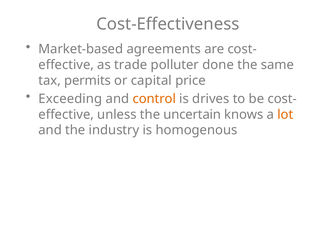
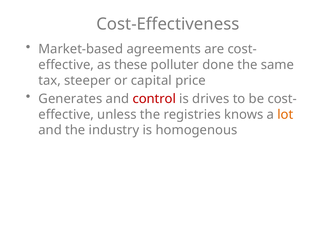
trade: trade -> these
permits: permits -> steeper
Exceeding: Exceeding -> Generates
control colour: orange -> red
uncertain: uncertain -> registries
